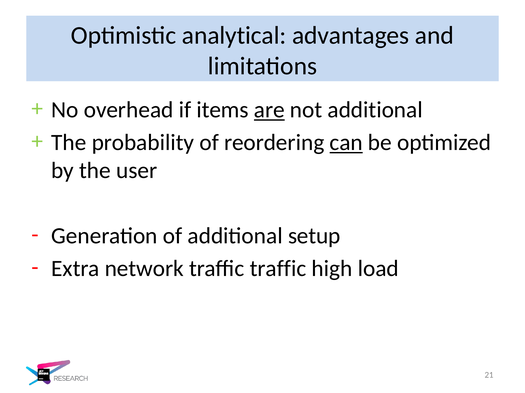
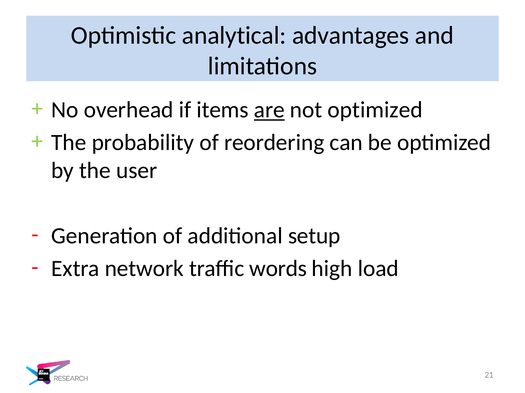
not additional: additional -> optimized
can underline: present -> none
traffic traffic: traffic -> words
